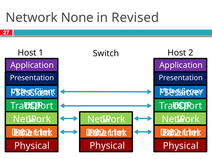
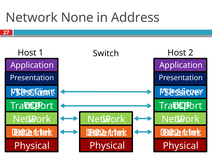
Revised: Revised -> Address
